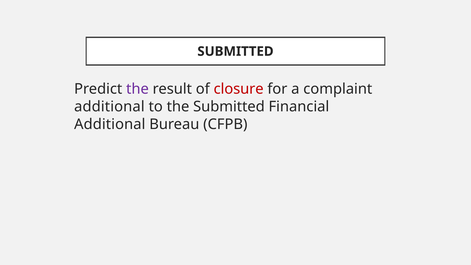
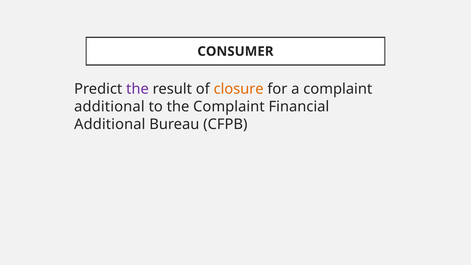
SUBMITTED at (235, 51): SUBMITTED -> CONSUMER
closure colour: red -> orange
the Submitted: Submitted -> Complaint
